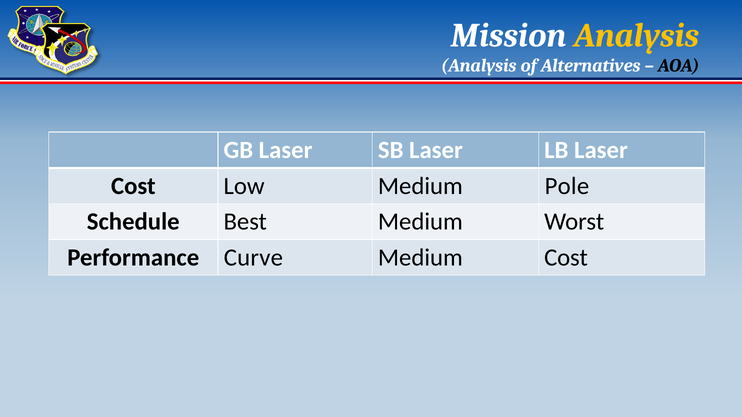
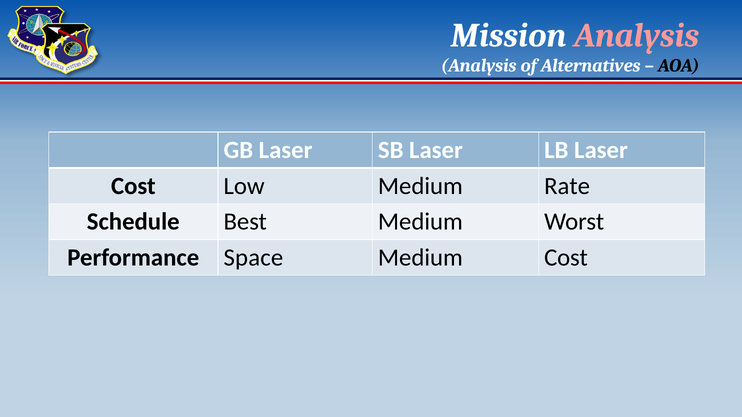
Analysis at (637, 35) colour: yellow -> pink
Pole: Pole -> Rate
Curve: Curve -> Space
